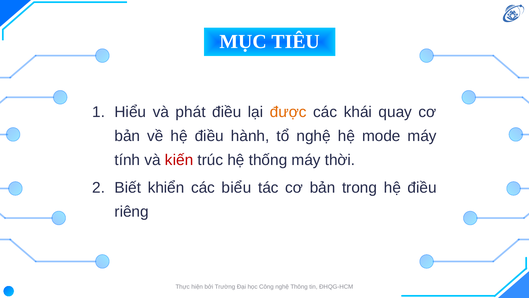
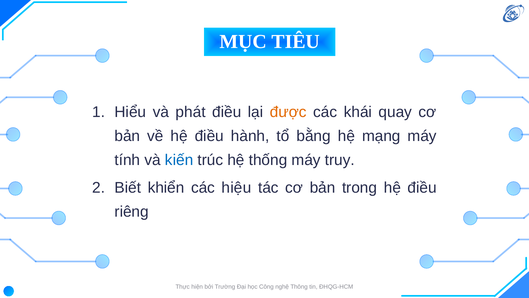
tổ nghệ: nghệ -> bằng
mode: mode -> mạng
kiến colour: red -> blue
thời: thời -> truy
biểu: biểu -> hiệu
